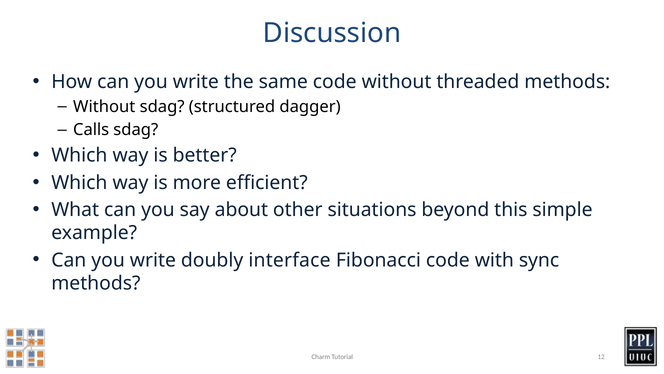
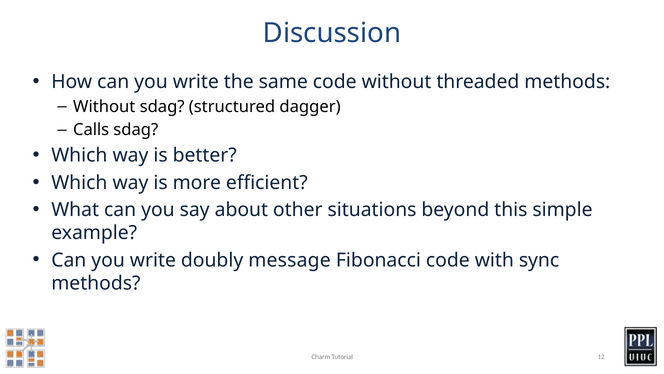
interface: interface -> message
